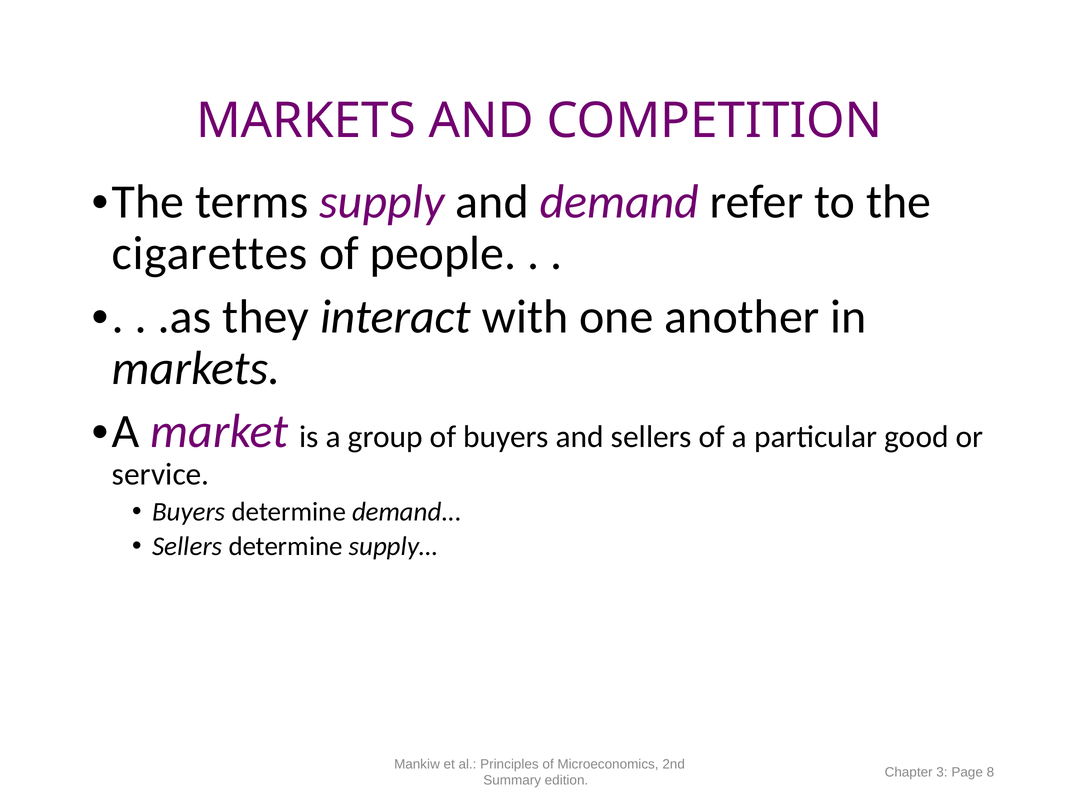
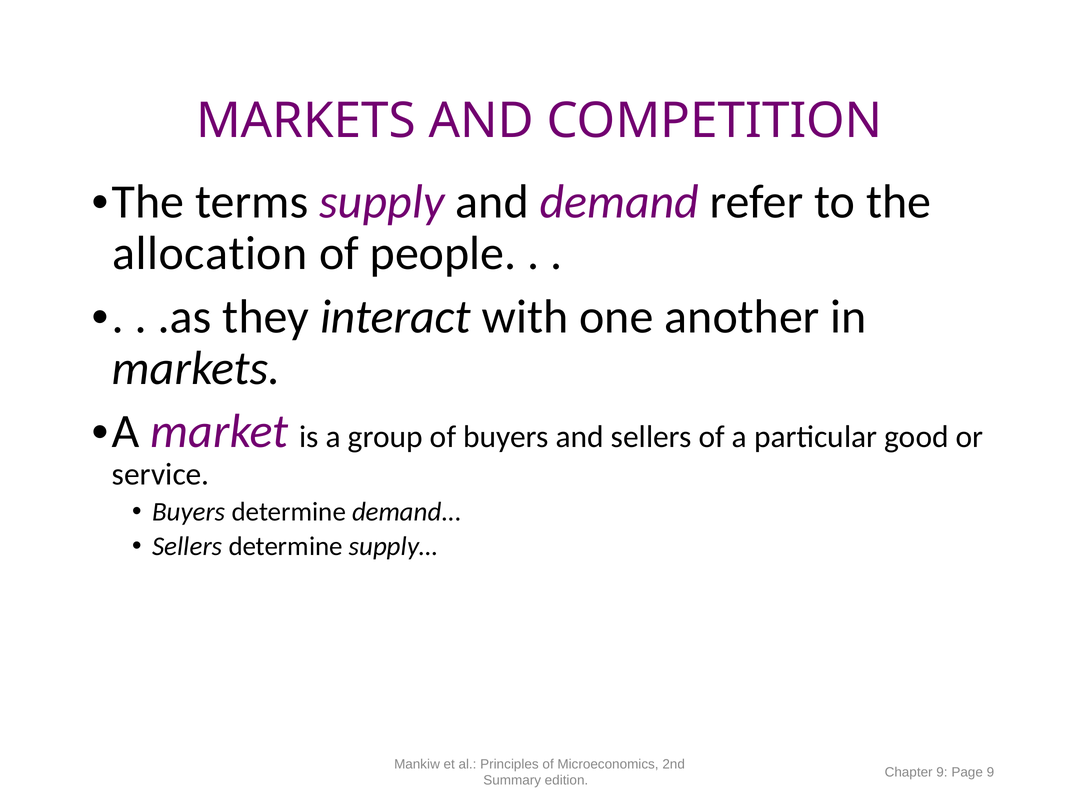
cigarettes: cigarettes -> allocation
Chapter 3: 3 -> 9
Page 8: 8 -> 9
